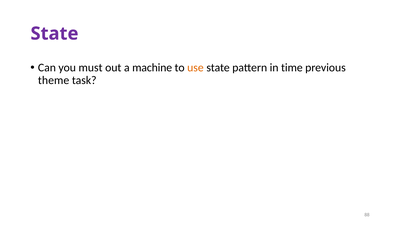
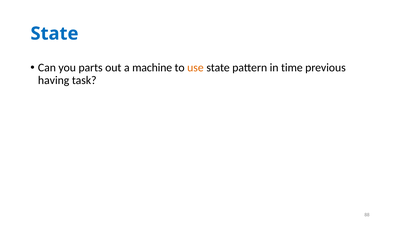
State at (54, 34) colour: purple -> blue
must: must -> parts
theme: theme -> having
